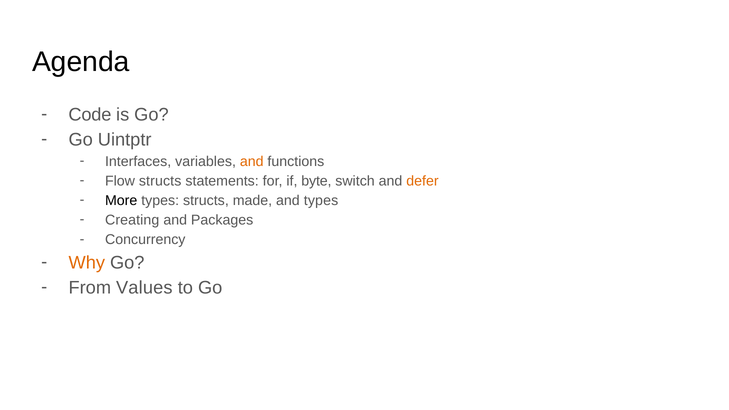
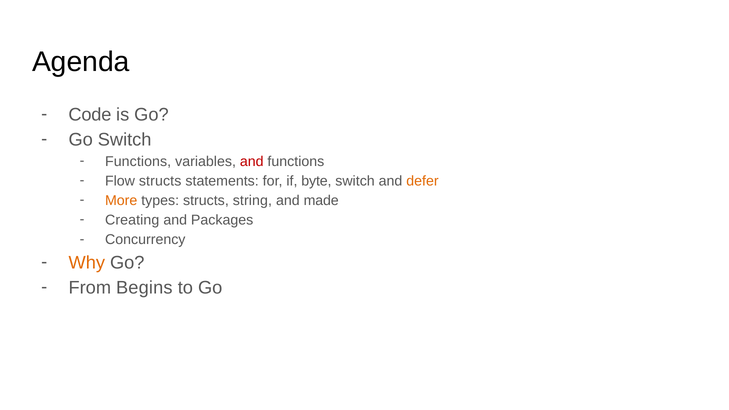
Go Uintptr: Uintptr -> Switch
Interfaces at (138, 161): Interfaces -> Functions
and at (252, 161) colour: orange -> red
More colour: black -> orange
made: made -> string
and types: types -> made
Values: Values -> Begins
